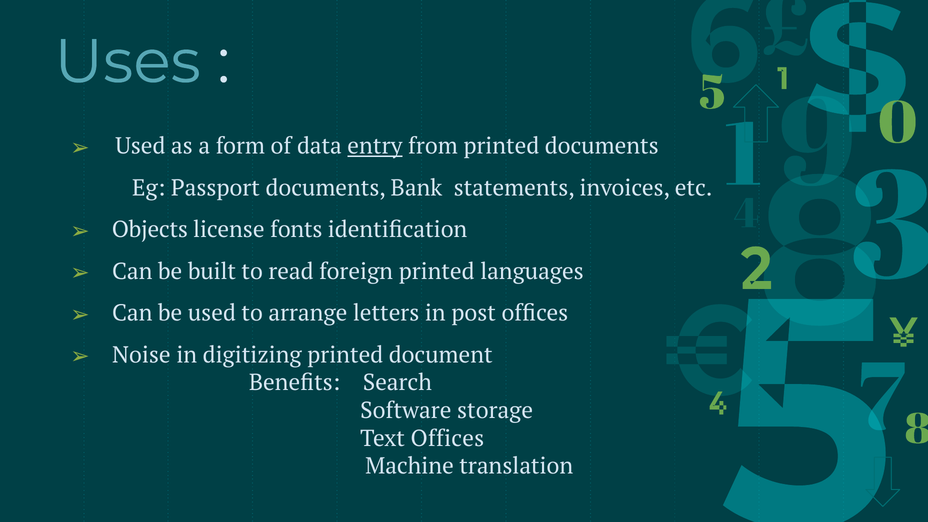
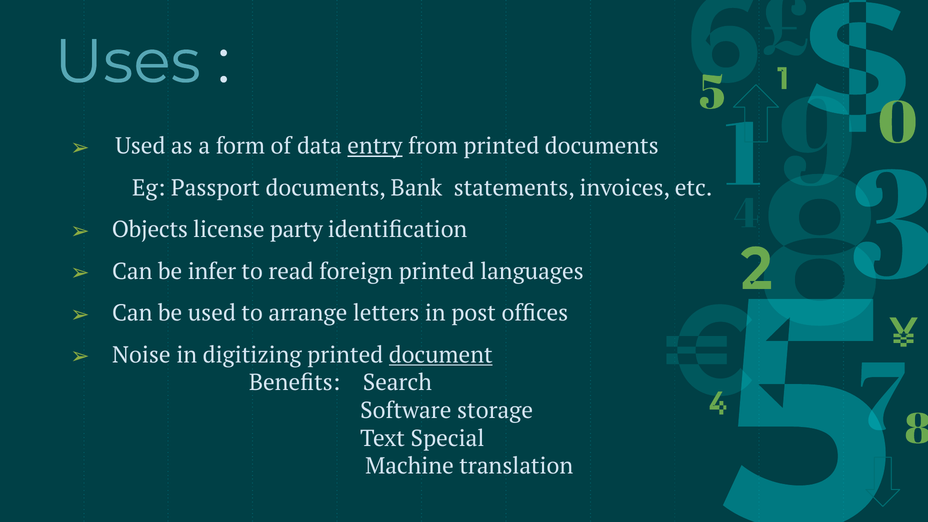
fonts: fonts -> party
built: built -> infer
document underline: none -> present
Text Offices: Offices -> Special
